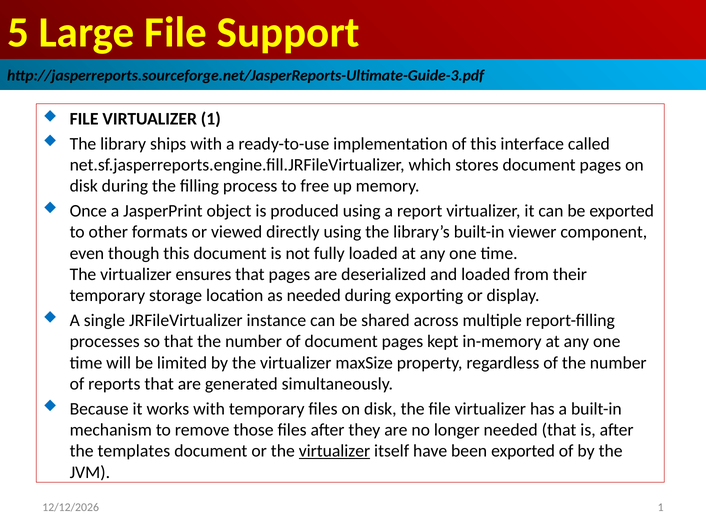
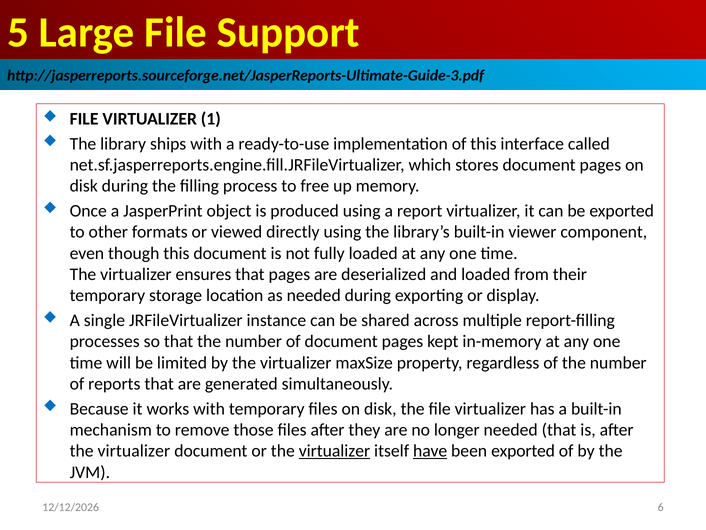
templates at (134, 451): templates -> virtualizer
have underline: none -> present
1 at (661, 507): 1 -> 6
